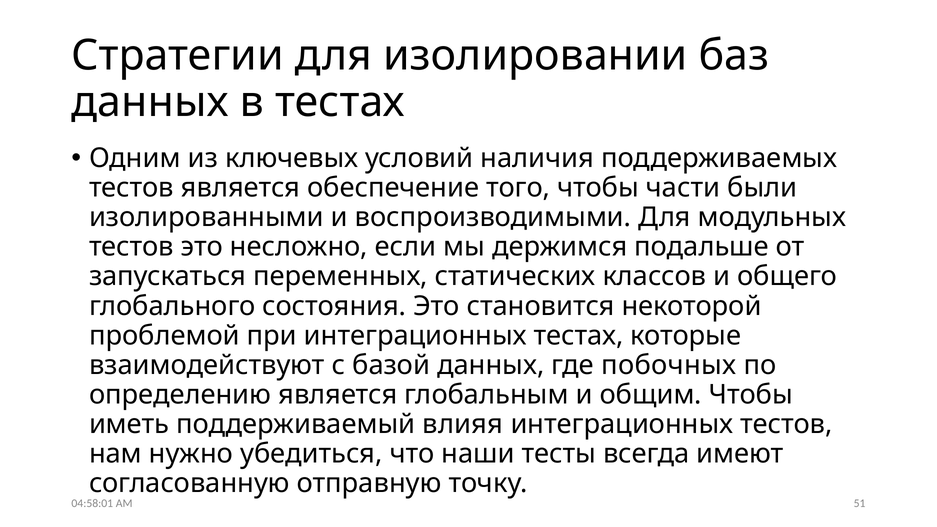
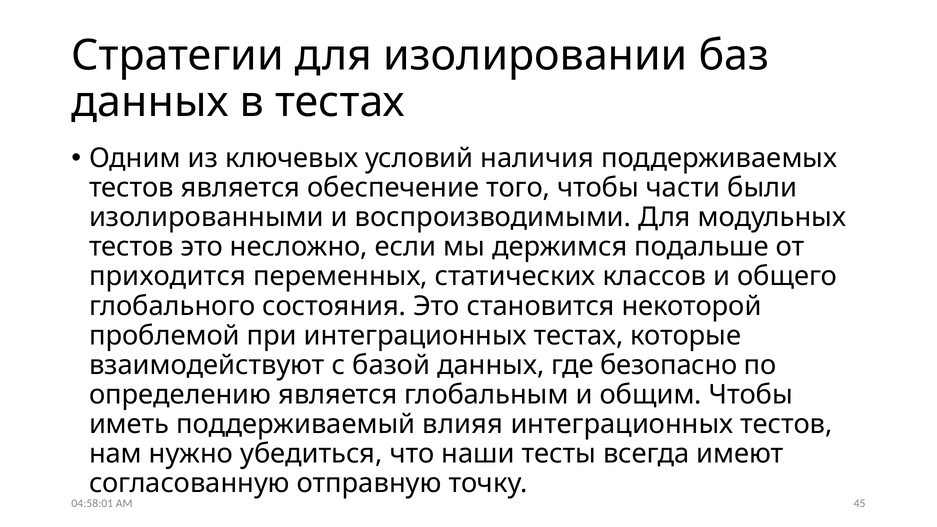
запускаться: запускаться -> приходится
побочных: побочных -> безопасно
51: 51 -> 45
